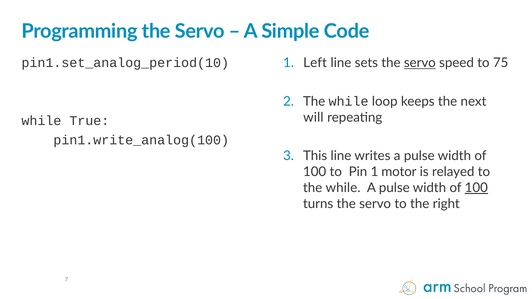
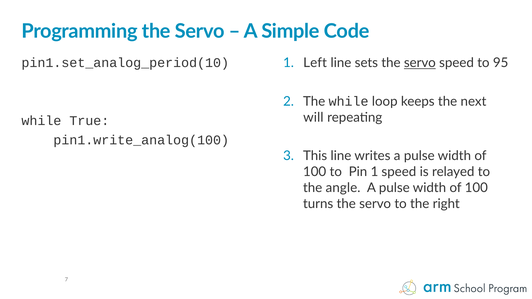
75: 75 -> 95
1 motor: motor -> speed
while at (343, 188): while -> angle
100 at (476, 188) underline: present -> none
